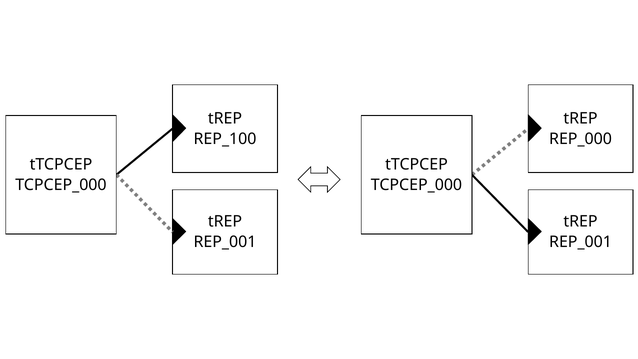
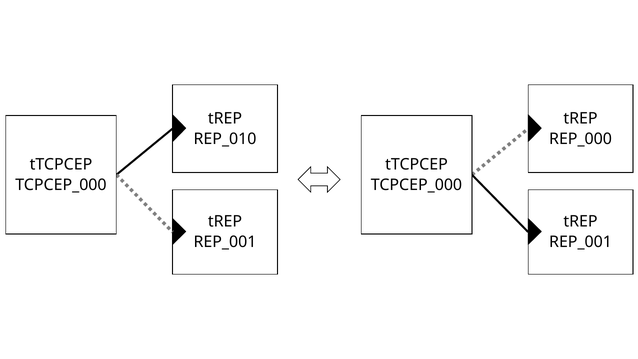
REP_100: REP_100 -> REP_010
